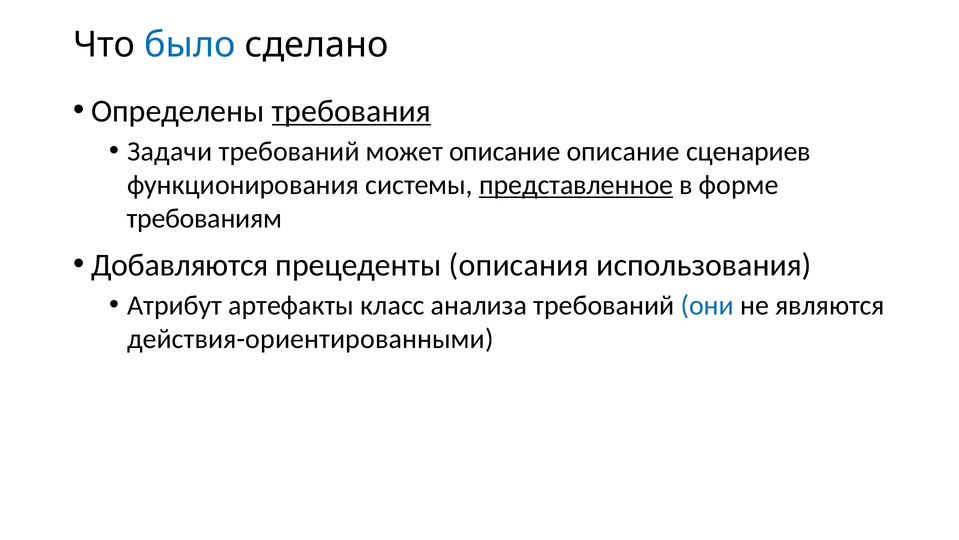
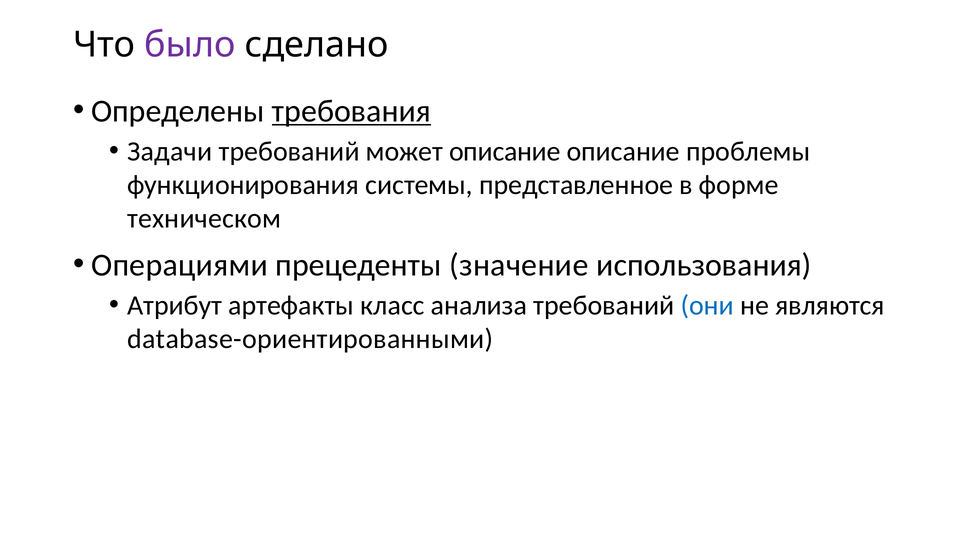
было colour: blue -> purple
сценариев: сценариев -> проблемы
представленное underline: present -> none
требованиям: требованиям -> техническом
Добавляются: Добавляются -> Операциями
описания: описания -> значение
действия-ориентированными: действия-ориентированными -> database-ориентированными
